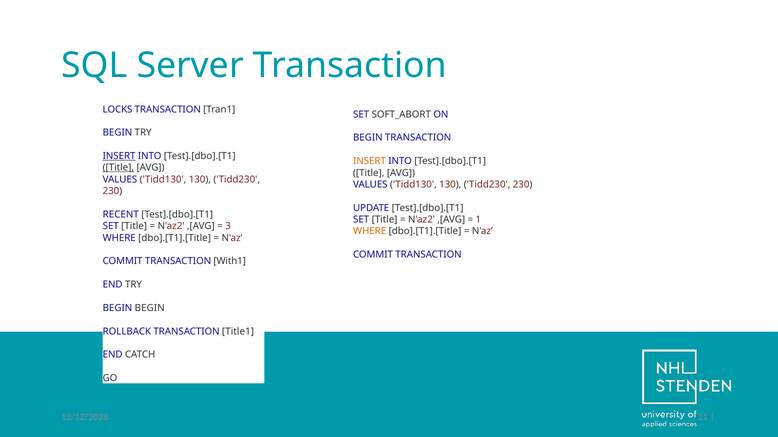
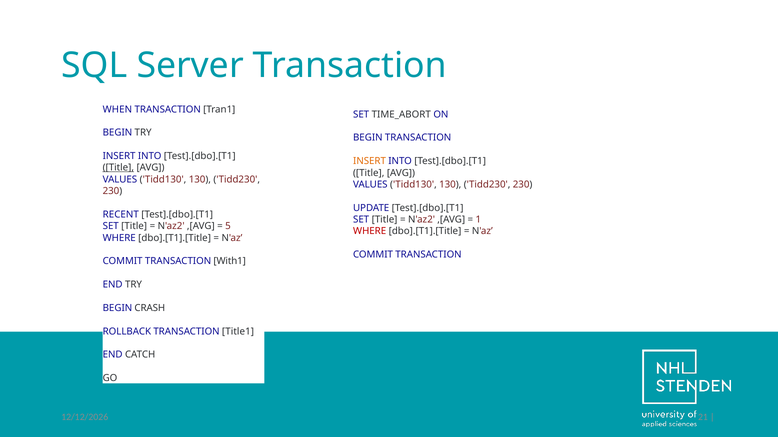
LOCKS: LOCKS -> WHEN
SOFT_ABORT: SOFT_ABORT -> TIME_ABORT
INSERT at (119, 156) underline: present -> none
3: 3 -> 5
WHERE at (370, 232) colour: orange -> red
BEGIN BEGIN: BEGIN -> CRASH
